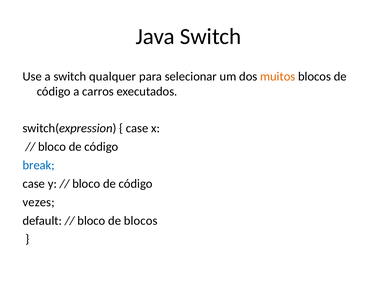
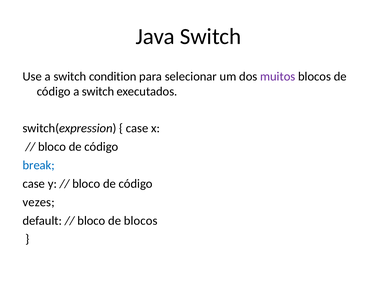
qualquer: qualquer -> condition
muitos colour: orange -> purple
código a carros: carros -> switch
